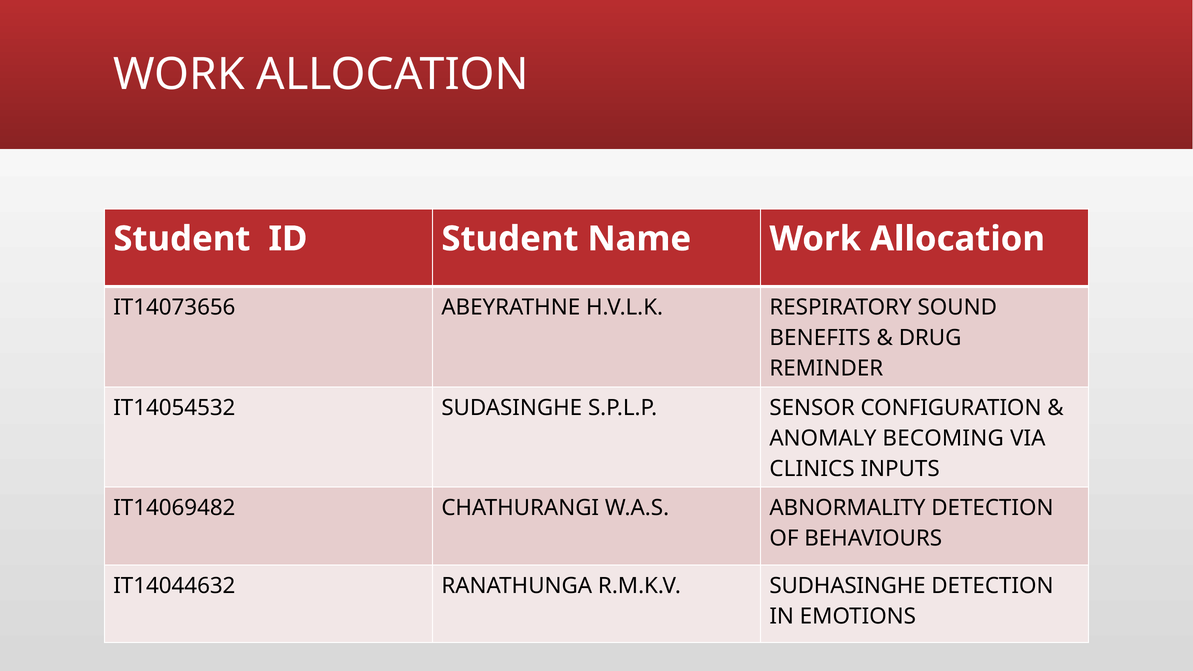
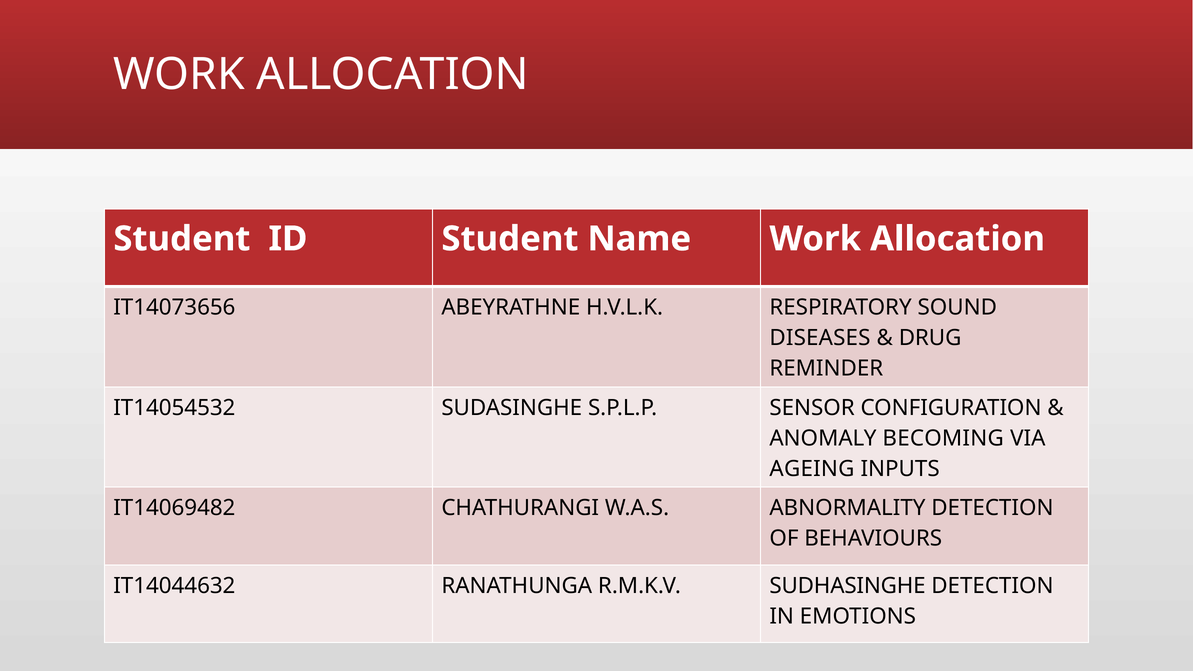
BENEFITS: BENEFITS -> DISEASES
CLINICS: CLINICS -> AGEING
